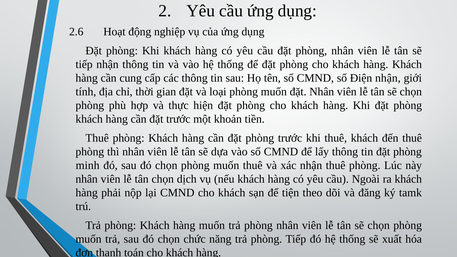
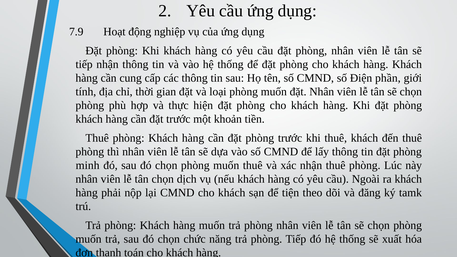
2.6: 2.6 -> 7.9
Điện nhận: nhận -> phần
